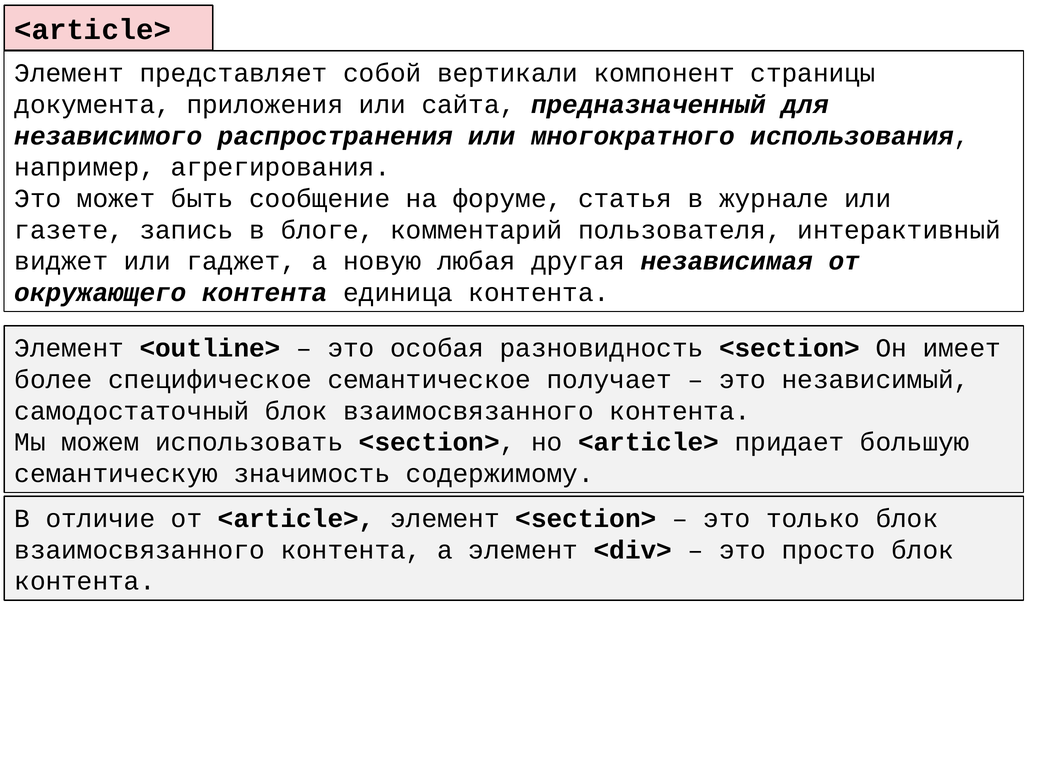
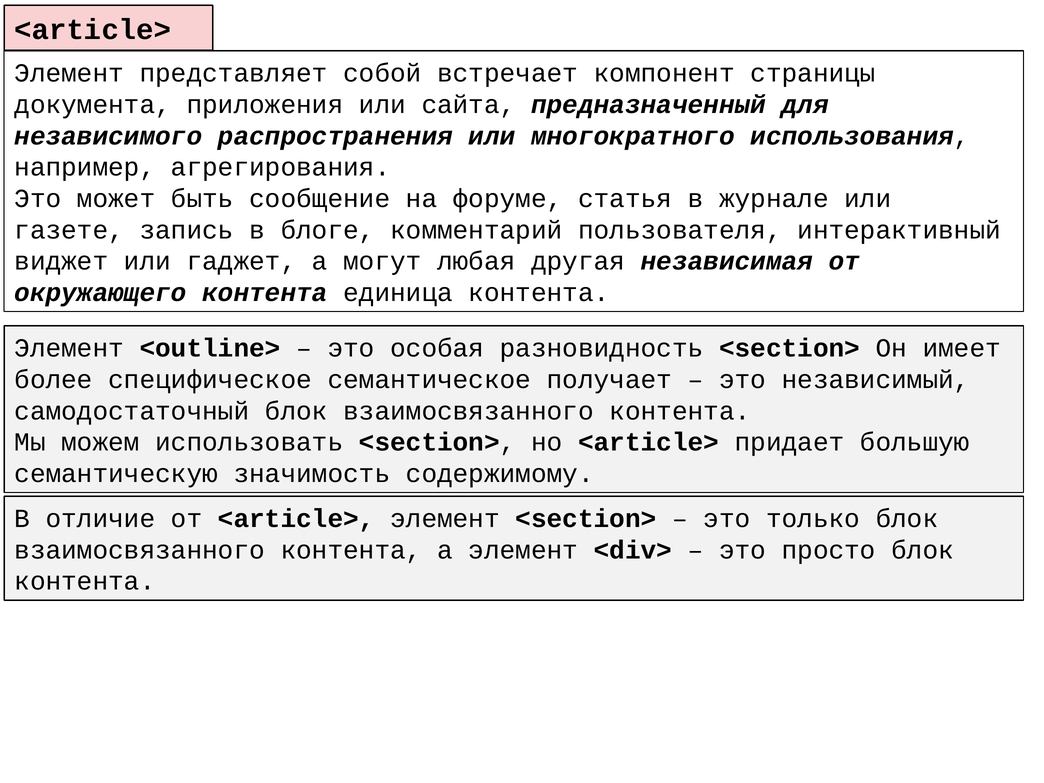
вертикали: вертикали -> встречает
новую: новую -> могут
